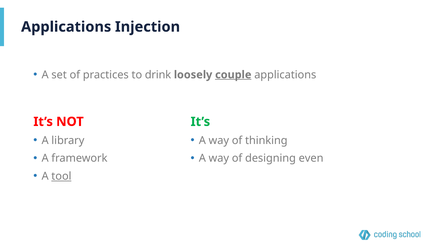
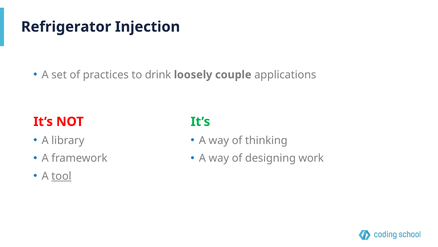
Applications at (66, 27): Applications -> Refrigerator
couple underline: present -> none
even: even -> work
